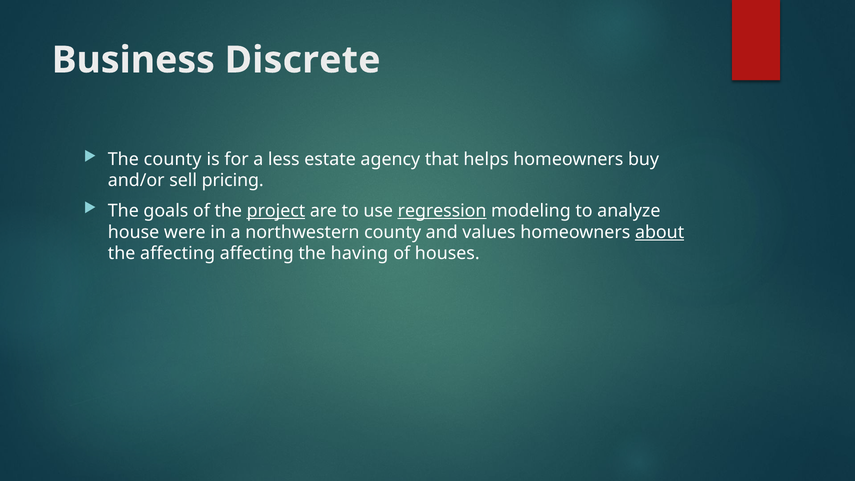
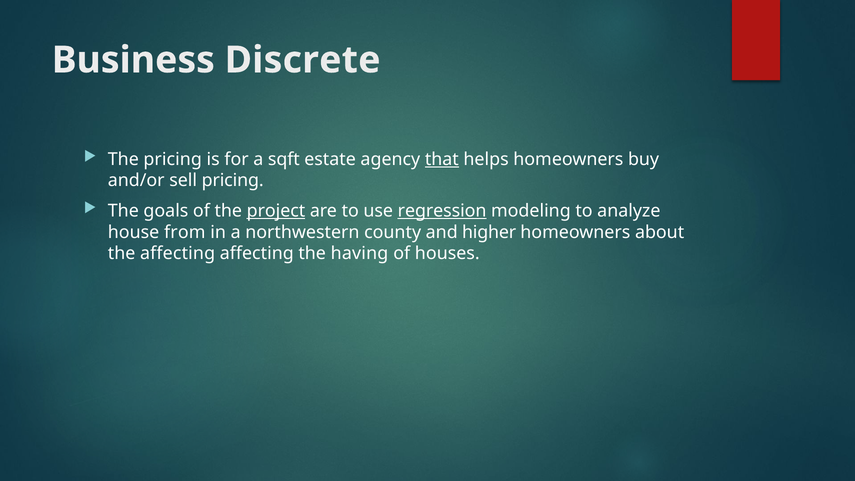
The county: county -> pricing
less: less -> sqft
that underline: none -> present
were: were -> from
values: values -> higher
about underline: present -> none
